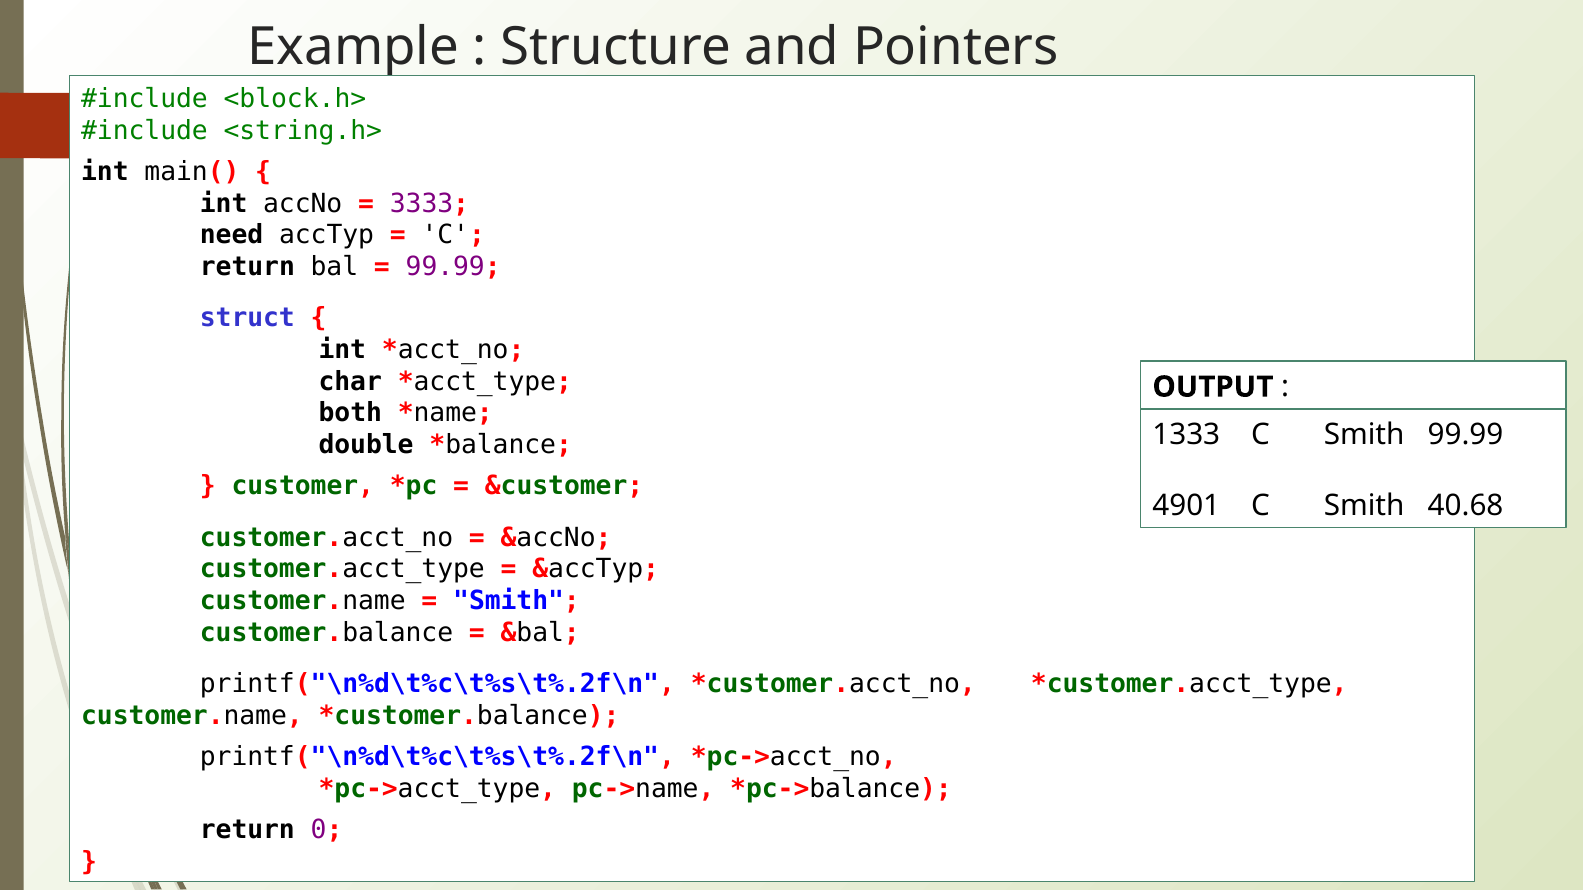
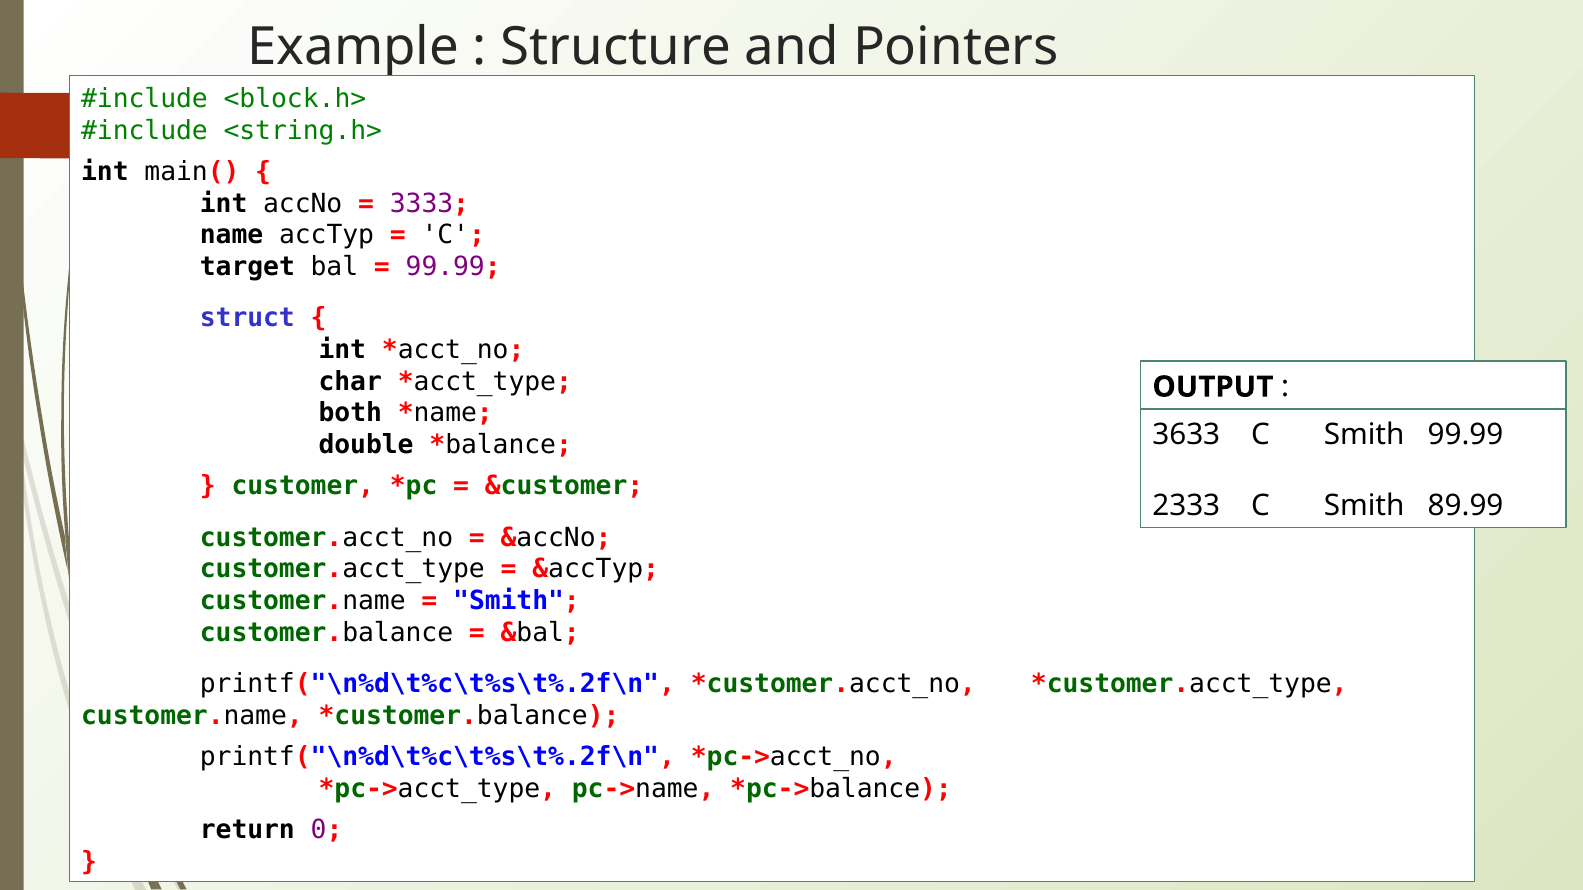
need: need -> name
return at (247, 267): return -> target
1333: 1333 -> 3633
4901: 4901 -> 2333
40.68: 40.68 -> 89.99
